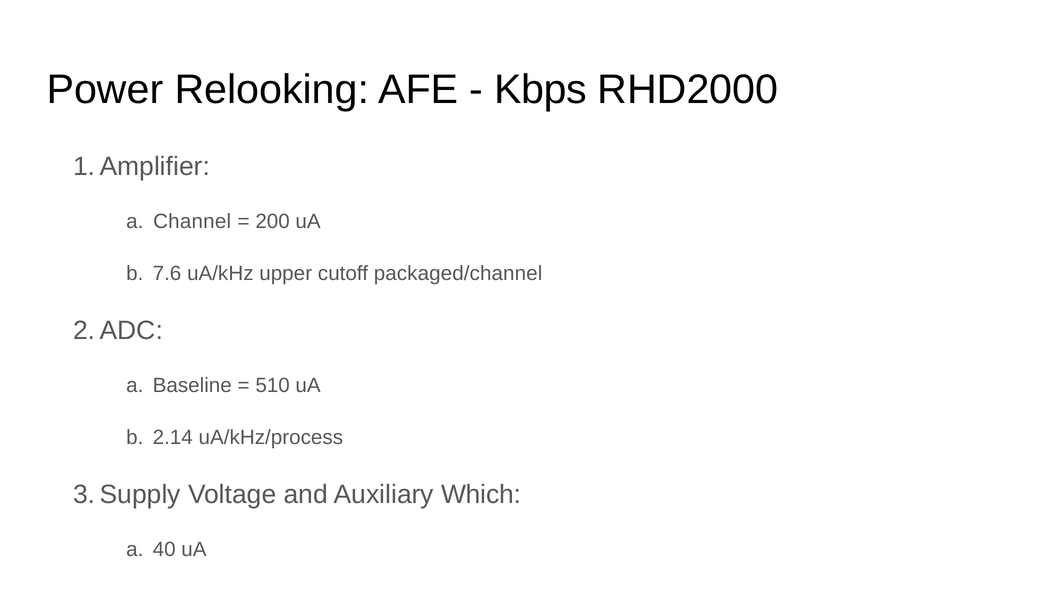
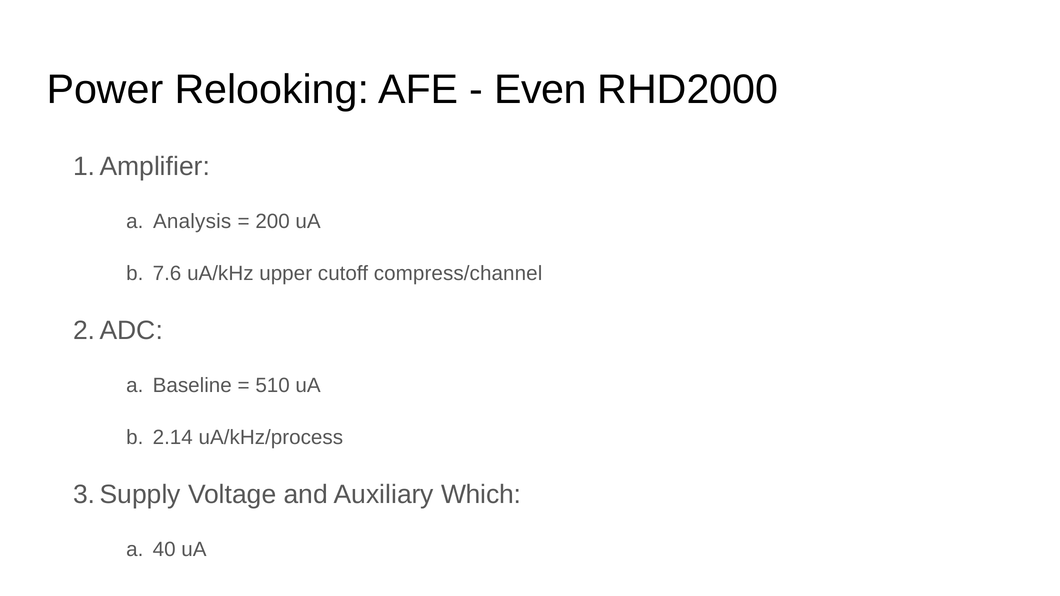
Kbps: Kbps -> Even
Channel: Channel -> Analysis
packaged/channel: packaged/channel -> compress/channel
